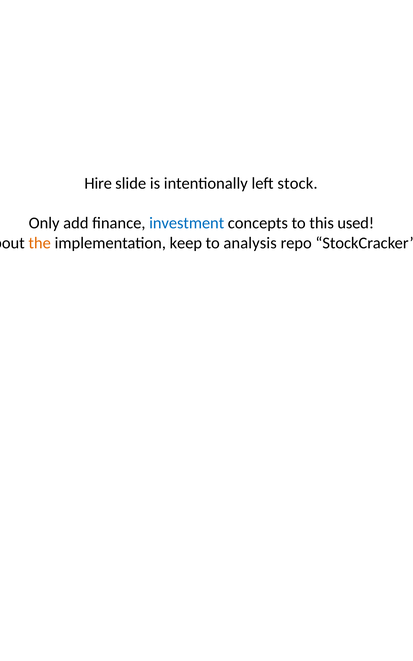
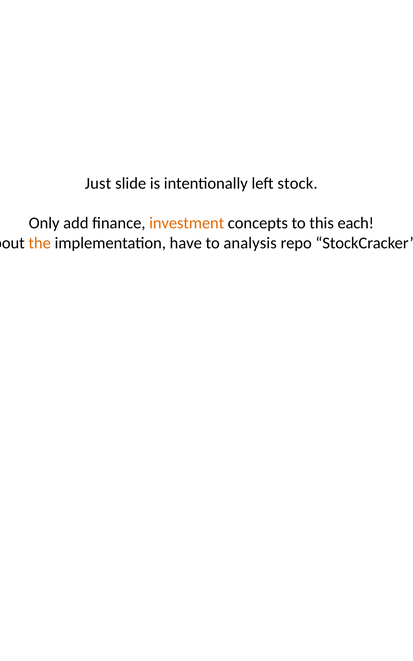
Hire: Hire -> Just
investment colour: blue -> orange
used: used -> each
keep: keep -> have
